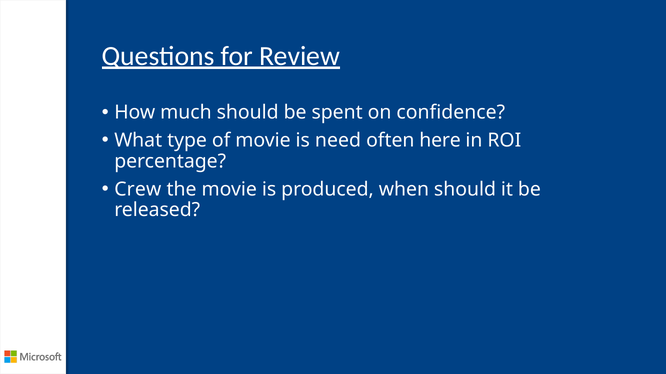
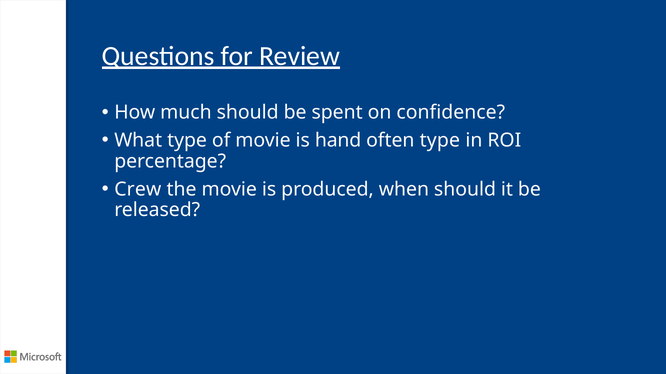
need: need -> hand
often here: here -> type
